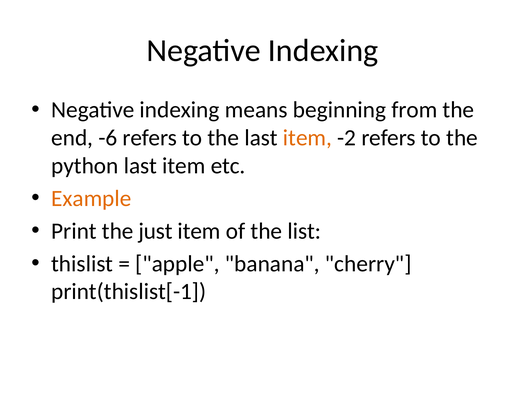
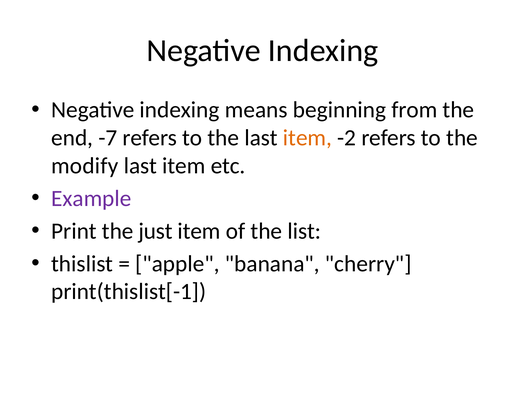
-6: -6 -> -7
python: python -> modify
Example colour: orange -> purple
